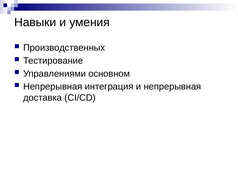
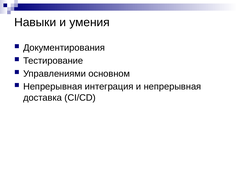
Производственных: Производственных -> Документирования
